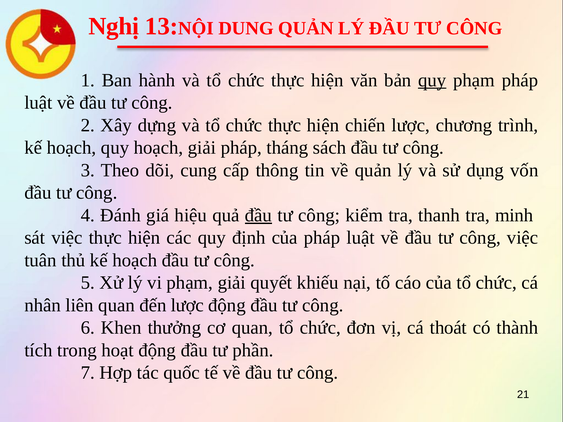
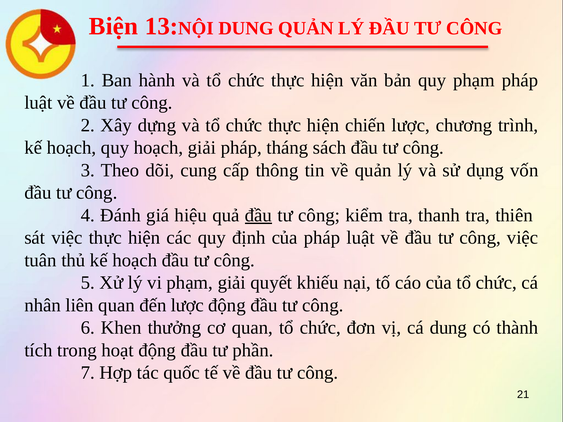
Nghị: Nghị -> Biện
quy at (432, 80) underline: present -> none
minh: minh -> thiên
cá thoát: thoát -> dung
